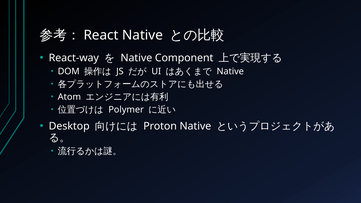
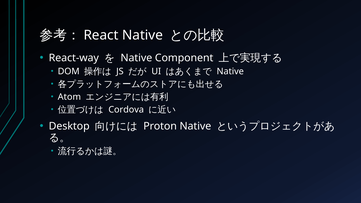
Polymer: Polymer -> Cordova
